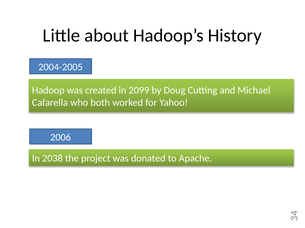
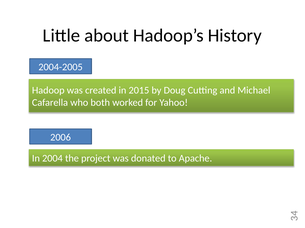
2099: 2099 -> 2015
2038: 2038 -> 2004
